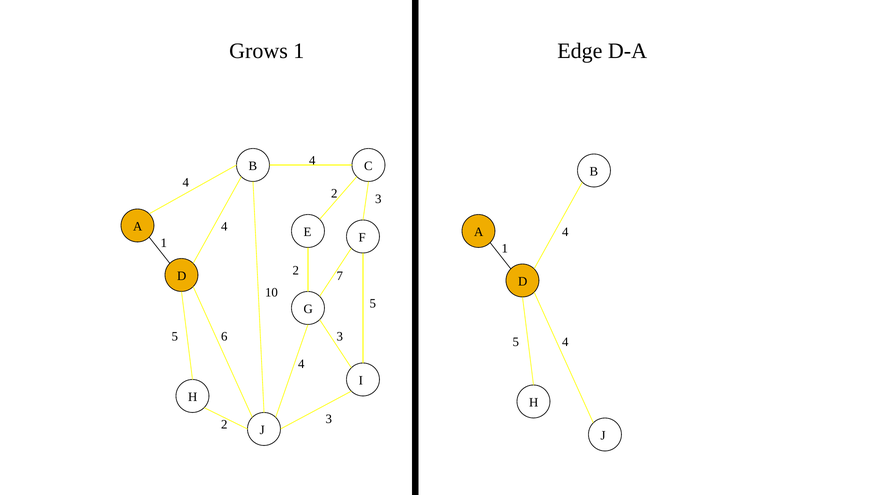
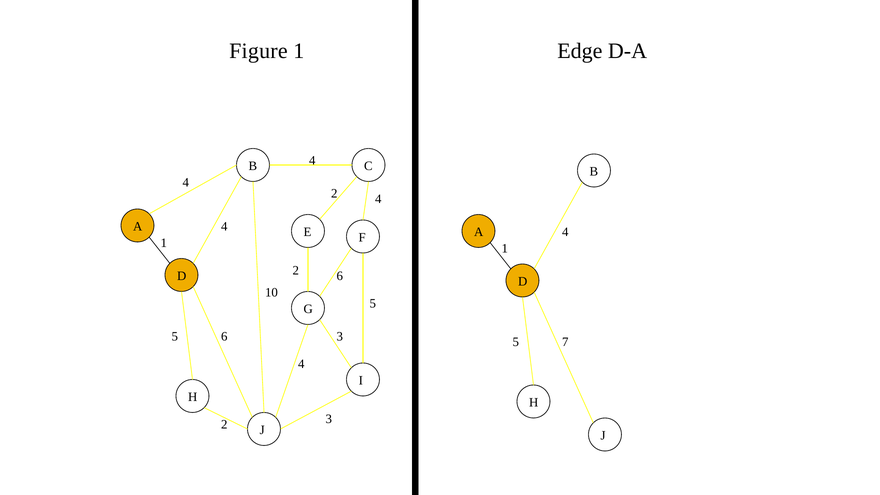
Grows: Grows -> Figure
2 3: 3 -> 4
2 7: 7 -> 6
5 4: 4 -> 7
